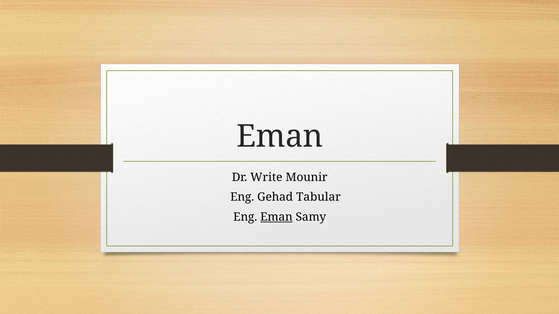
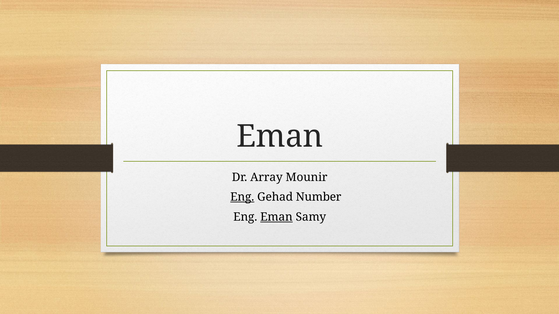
Write: Write -> Array
Eng at (242, 197) underline: none -> present
Tabular: Tabular -> Number
